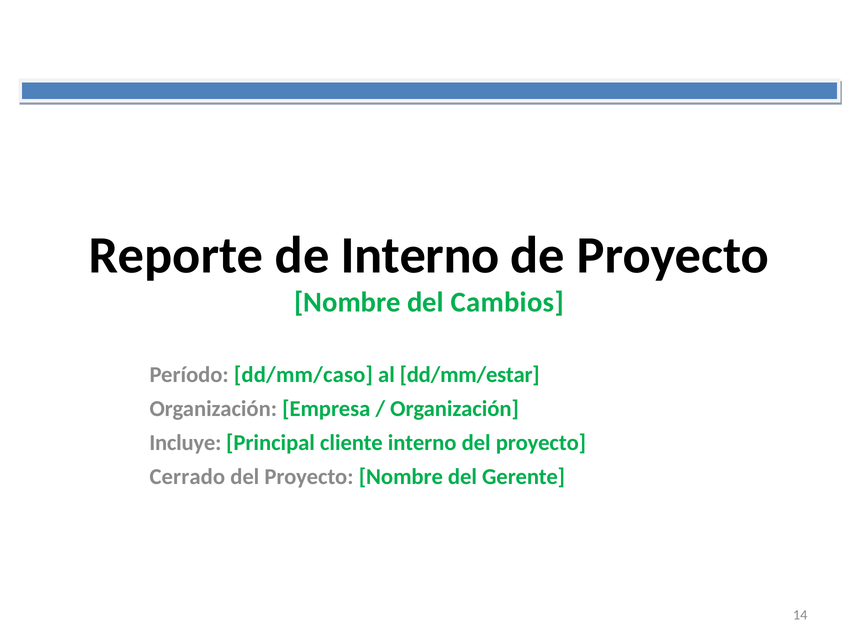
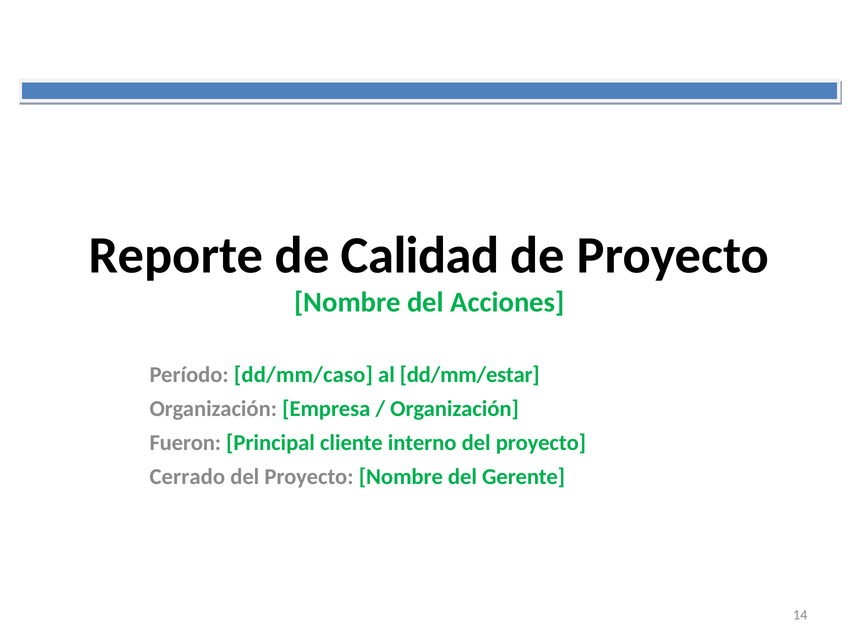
de Interno: Interno -> Calidad
Cambios: Cambios -> Acciones
Incluye: Incluye -> Fueron
